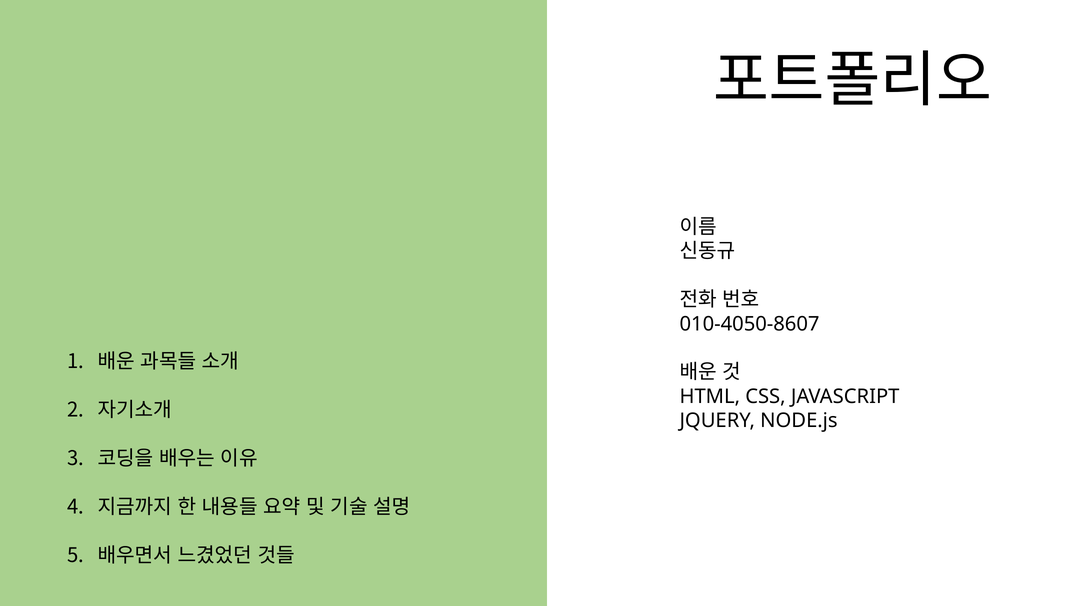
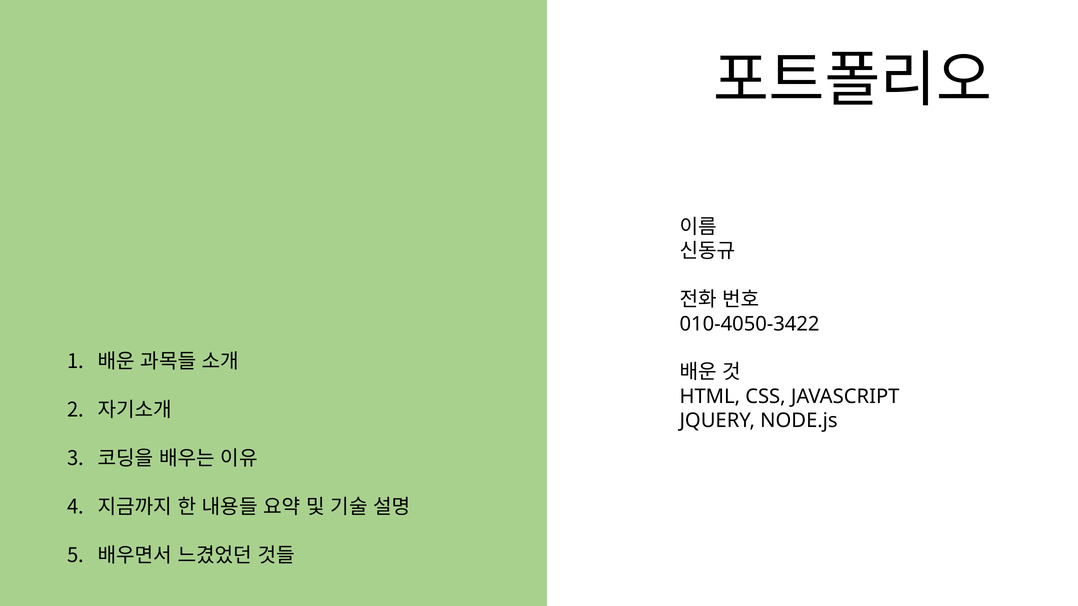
010-4050-8607: 010-4050-8607 -> 010-4050-3422
